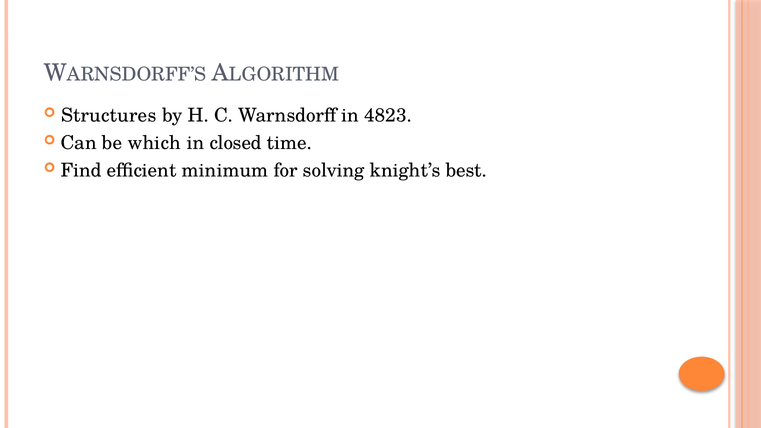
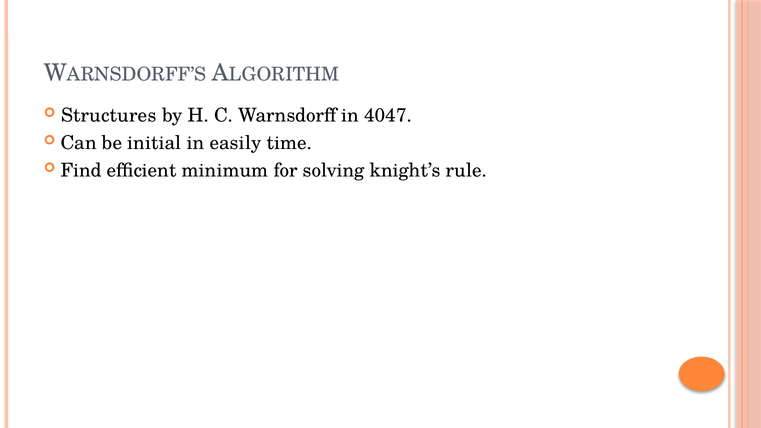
4823: 4823 -> 4047
which: which -> initial
closed: closed -> easily
best: best -> rule
